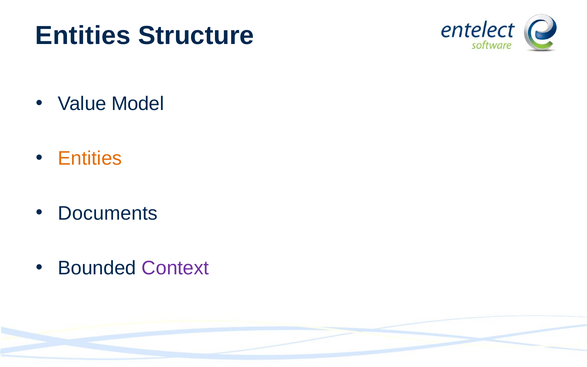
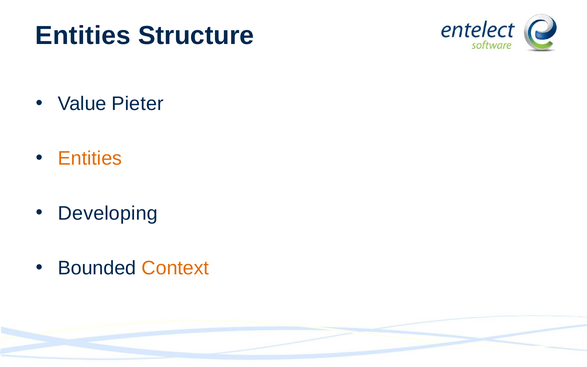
Model: Model -> Pieter
Documents: Documents -> Developing
Context colour: purple -> orange
